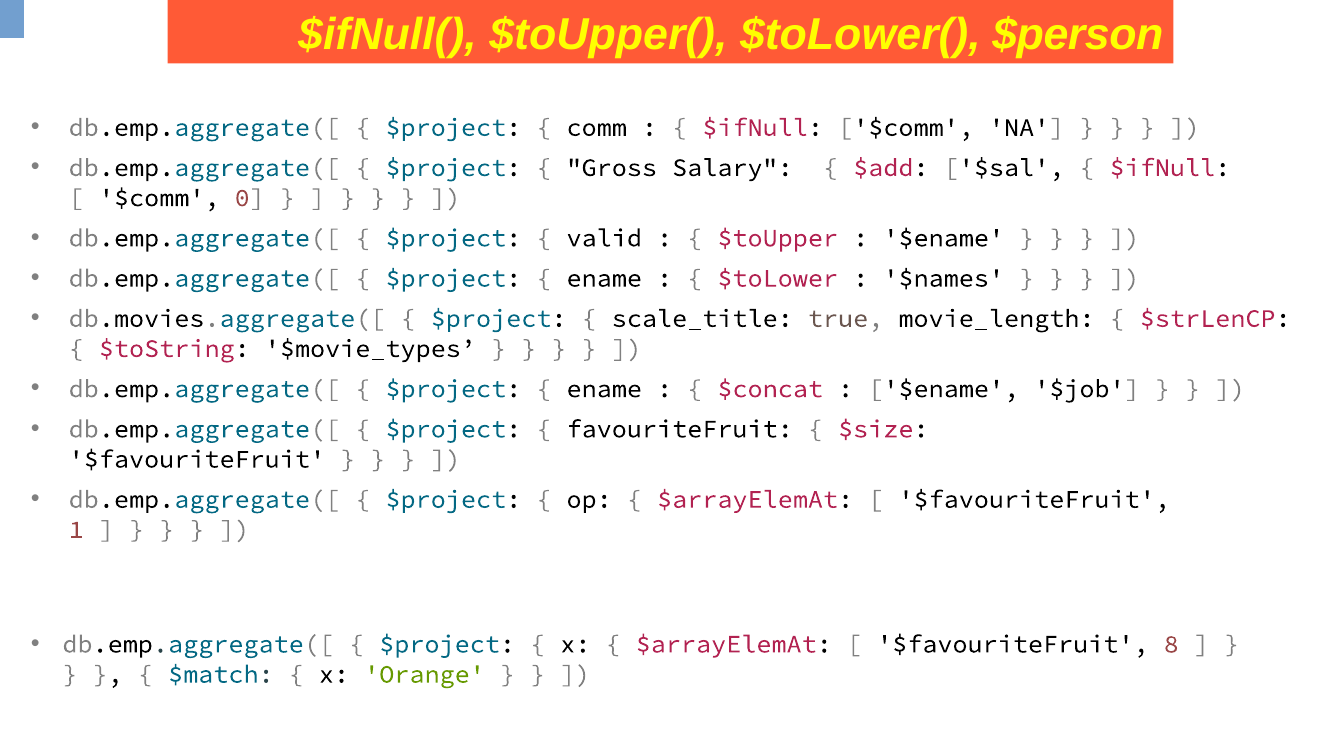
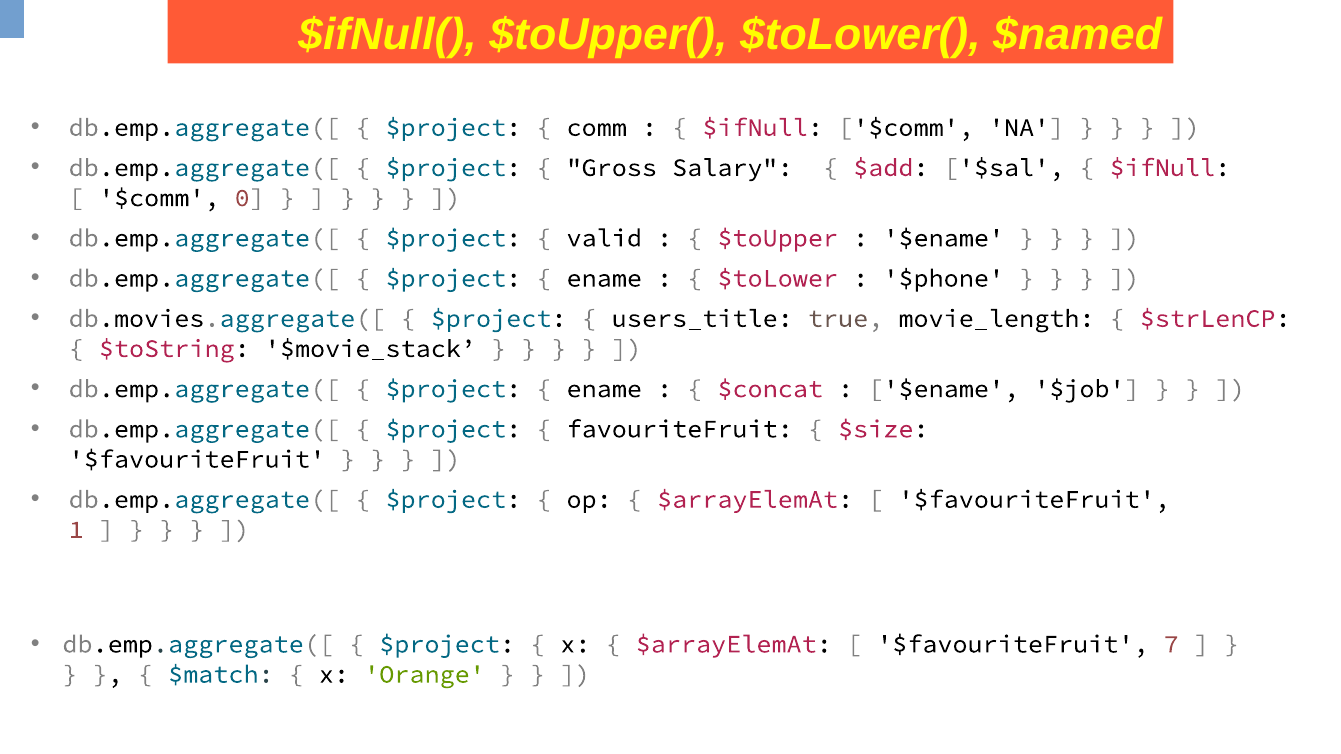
$person: $person -> $named
$names: $names -> $phone
scale_title: scale_title -> users_title
$movie_types: $movie_types -> $movie_stack
8: 8 -> 7
